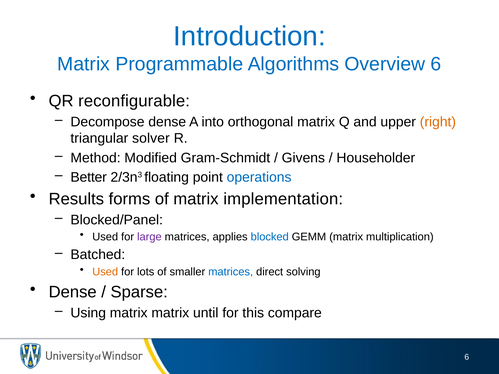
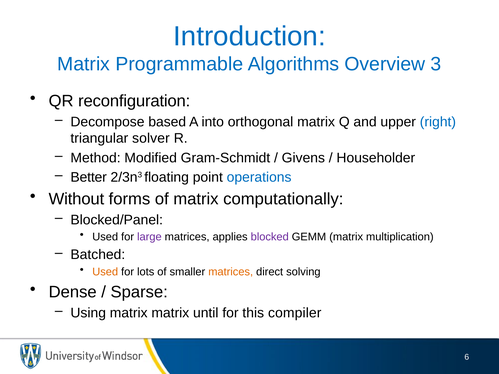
Overview 6: 6 -> 3
reconfigurable: reconfigurable -> reconfiguration
Decompose dense: dense -> based
right colour: orange -> blue
Results: Results -> Without
implementation: implementation -> computationally
blocked colour: blue -> purple
matrices at (231, 272) colour: blue -> orange
compare: compare -> compiler
